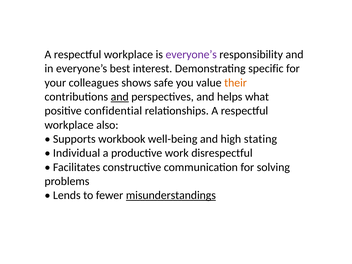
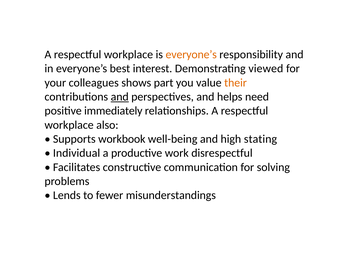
everyone’s at (191, 54) colour: purple -> orange
specific: specific -> viewed
safe: safe -> part
what: what -> need
confidential: confidential -> immediately
misunderstandings underline: present -> none
